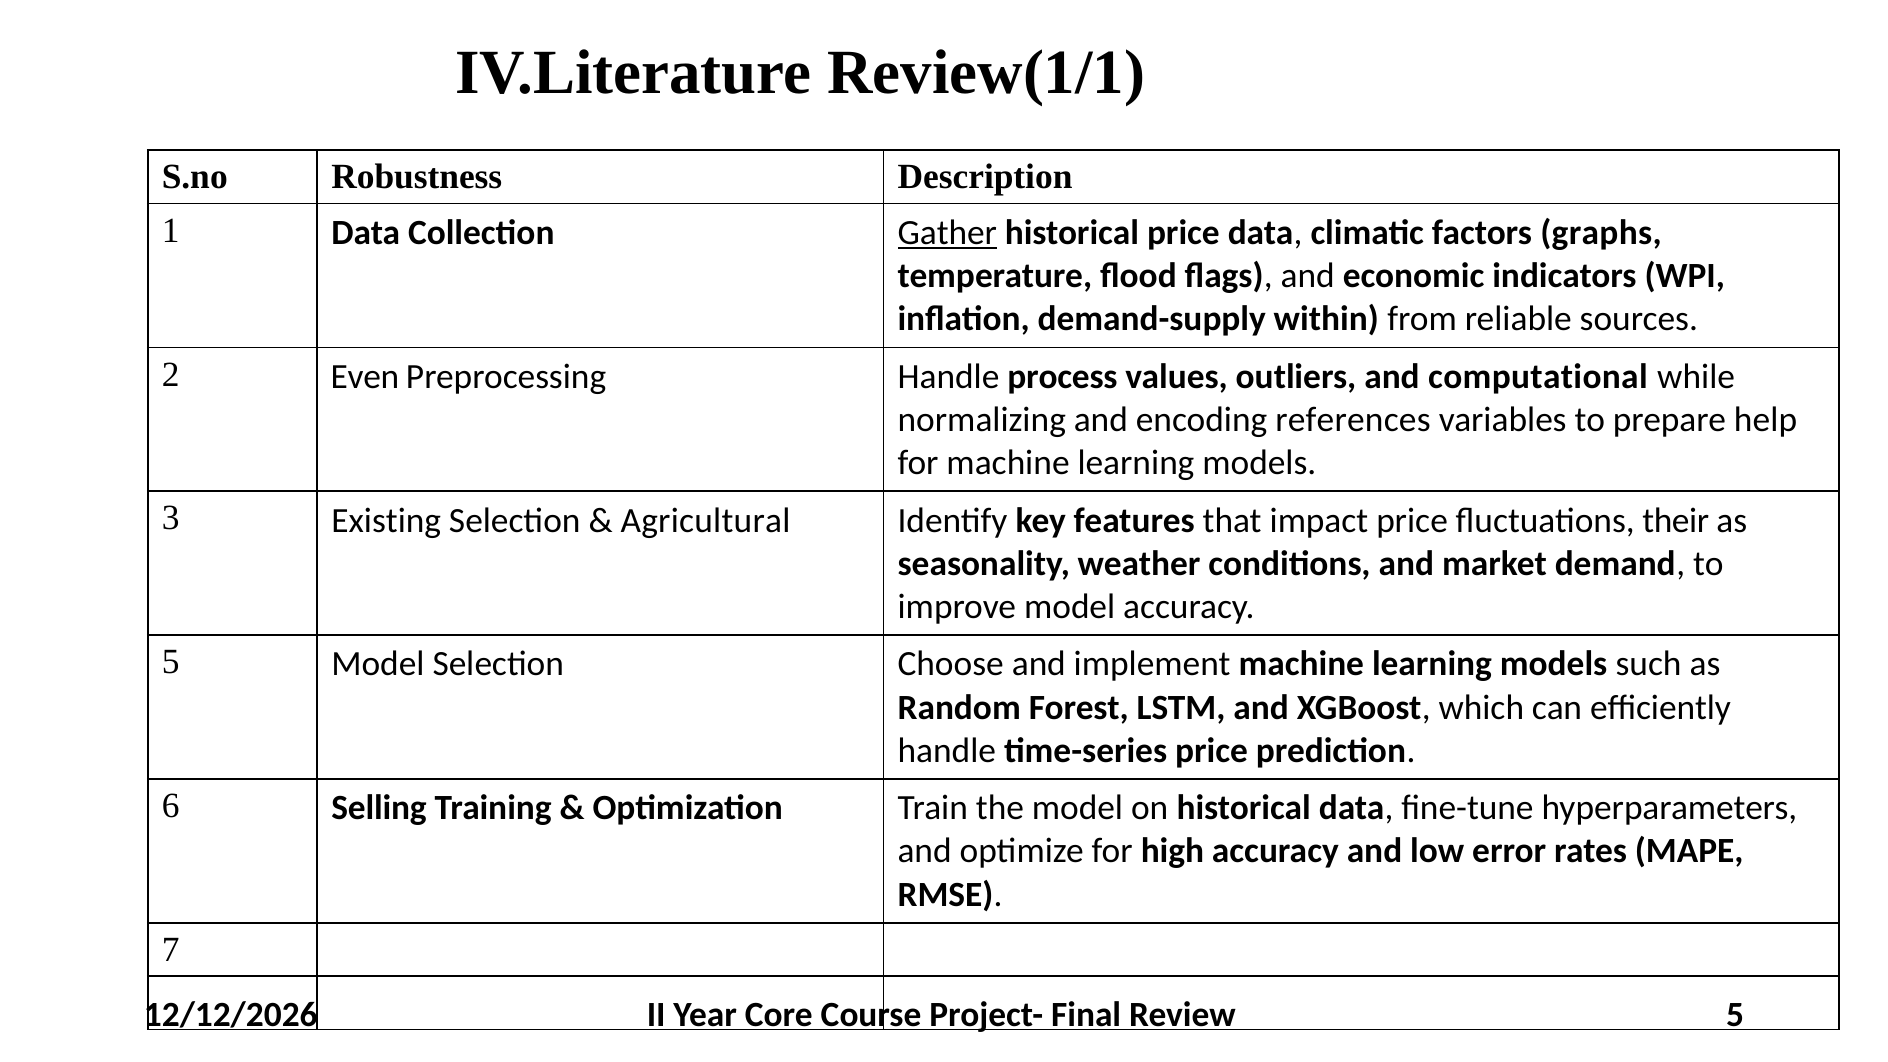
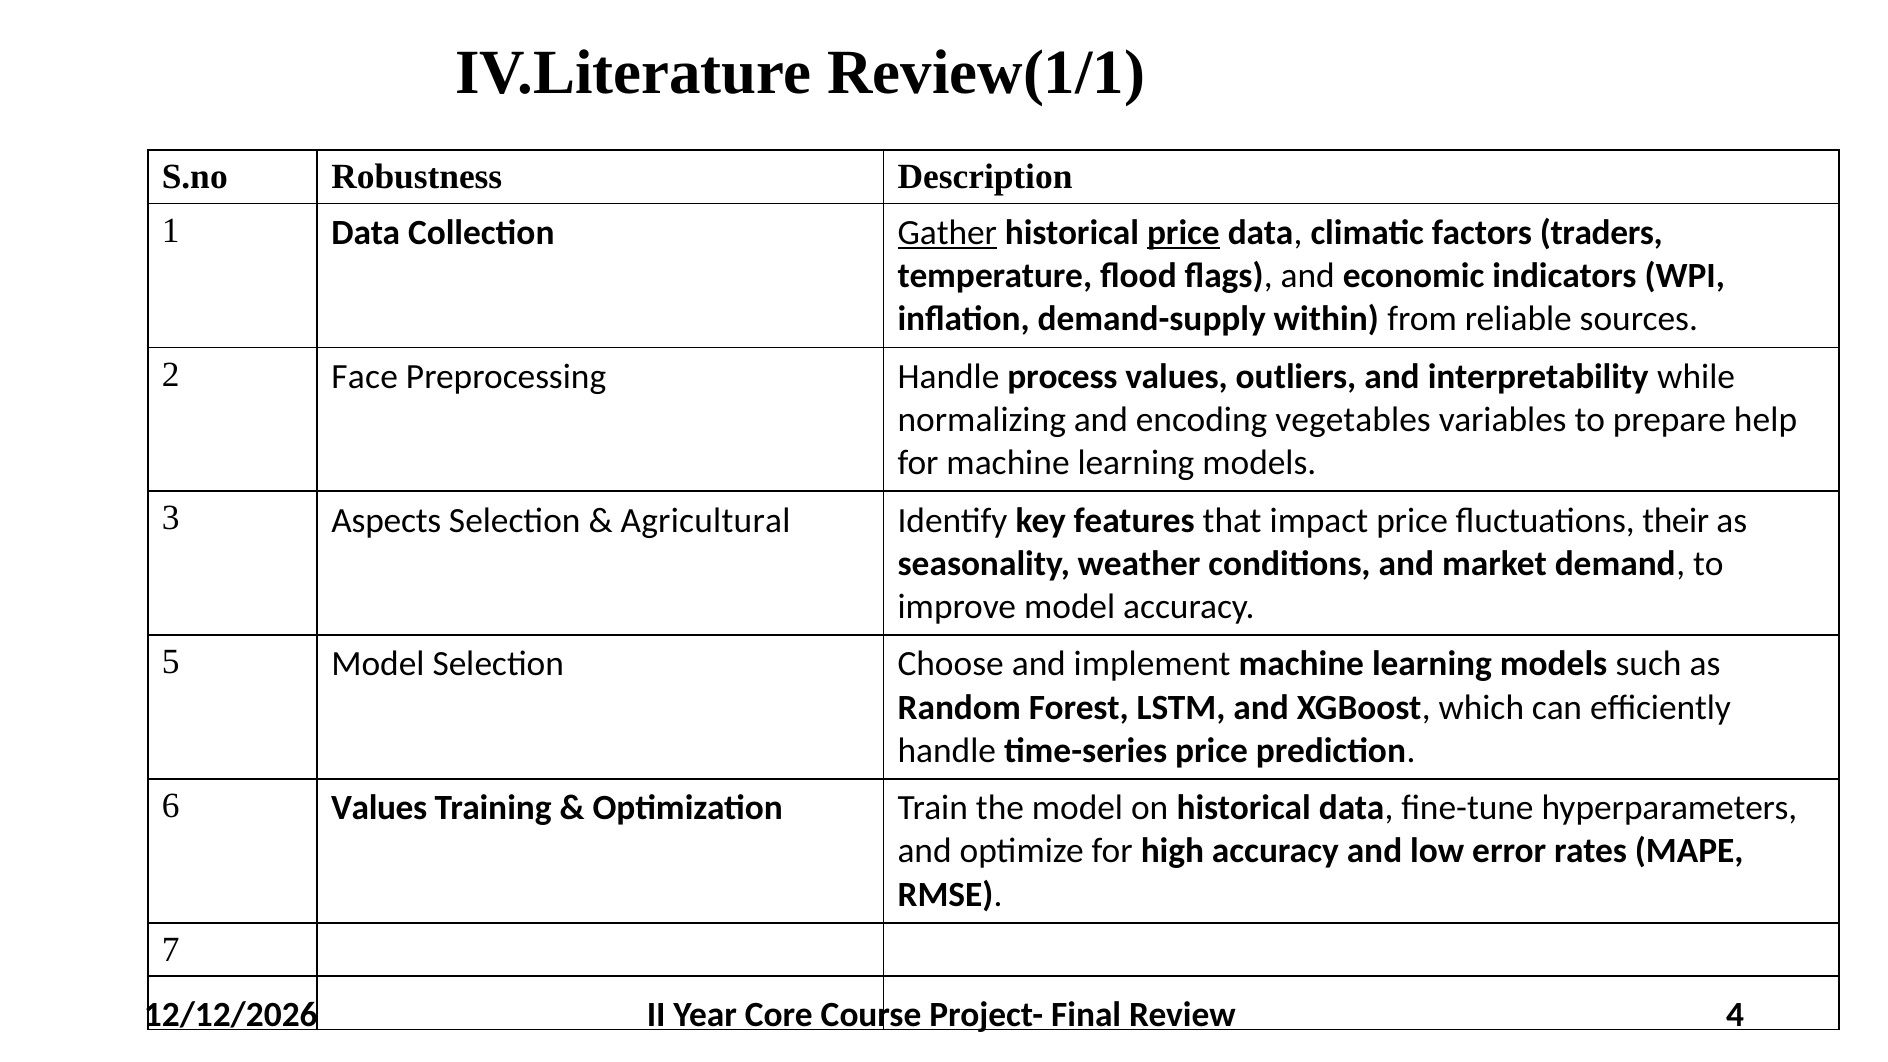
price at (1183, 233) underline: none -> present
graphs: graphs -> traders
Even: Even -> Face
computational: computational -> interpretability
references: references -> vegetables
Existing: Existing -> Aspects
6 Selling: Selling -> Values
5 at (1735, 1015): 5 -> 4
